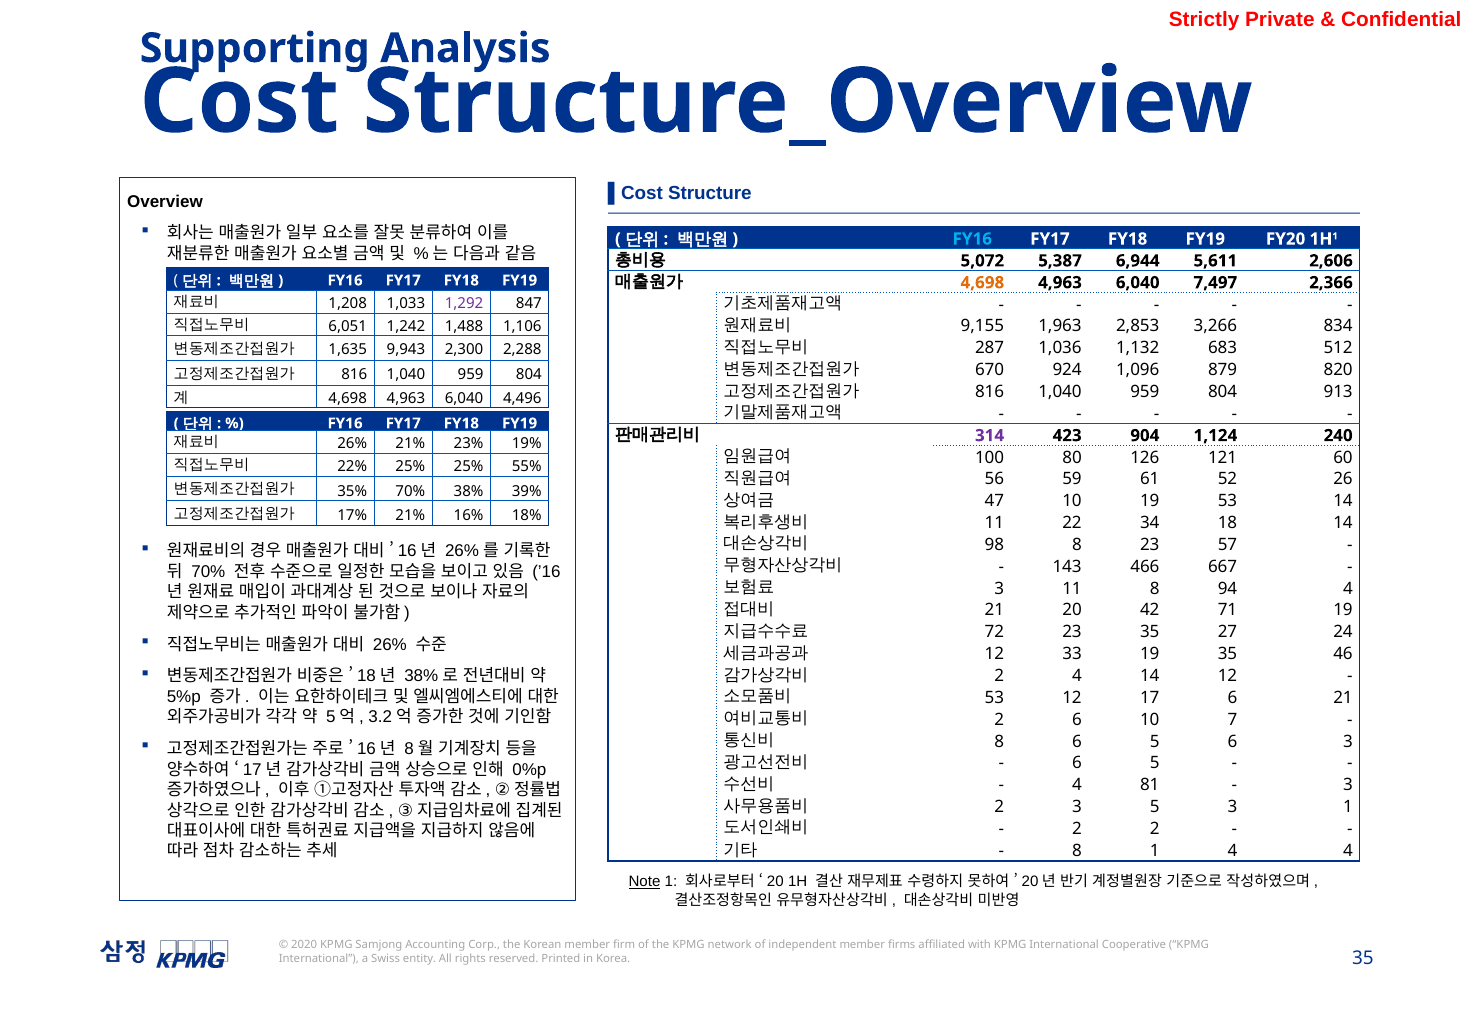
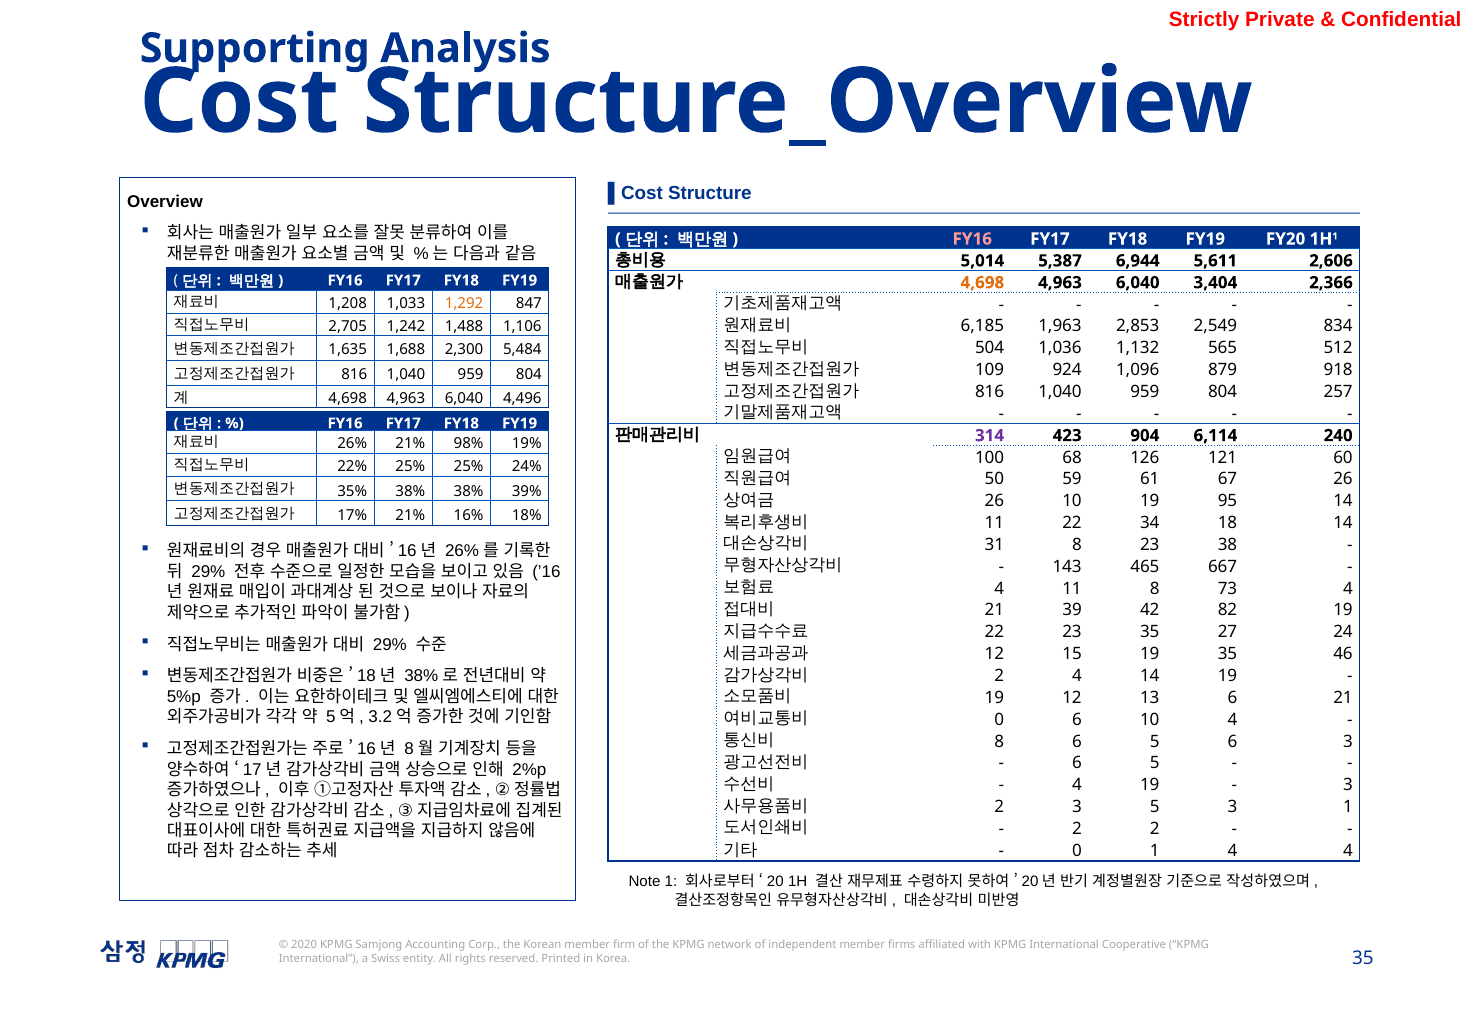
FY16 at (972, 239) colour: light blue -> pink
5,072: 5,072 -> 5,014
7,497: 7,497 -> 3,404
1,292 colour: purple -> orange
9,155: 9,155 -> 6,185
3,266: 3,266 -> 2,549
6,051: 6,051 -> 2,705
287: 287 -> 504
683: 683 -> 565
9,943: 9,943 -> 1,688
2,288: 2,288 -> 5,484
670: 670 -> 109
820: 820 -> 918
913: 913 -> 257
1,124: 1,124 -> 6,114
23%: 23% -> 98%
80: 80 -> 68
55%: 55% -> 24%
56: 56 -> 50
52: 52 -> 67
35% 70%: 70% -> 38%
47 at (994, 501): 47 -> 26
19 53: 53 -> 95
98: 98 -> 31
57: 57 -> 38
466: 466 -> 465
70% at (208, 572): 70% -> 29%
3 at (999, 588): 3 -> 4
94: 94 -> 73
21 20: 20 -> 39
71: 71 -> 82
72 at (994, 632): 72 -> 22
26% at (390, 644): 26% -> 29%
33: 33 -> 15
14 12: 12 -> 19
53 at (994, 698): 53 -> 19
17: 17 -> 13
2 at (999, 719): 2 -> 0
10 7: 7 -> 4
0%p: 0%p -> 2%p
4 81: 81 -> 19
8 at (1077, 850): 8 -> 0
Note underline: present -> none
